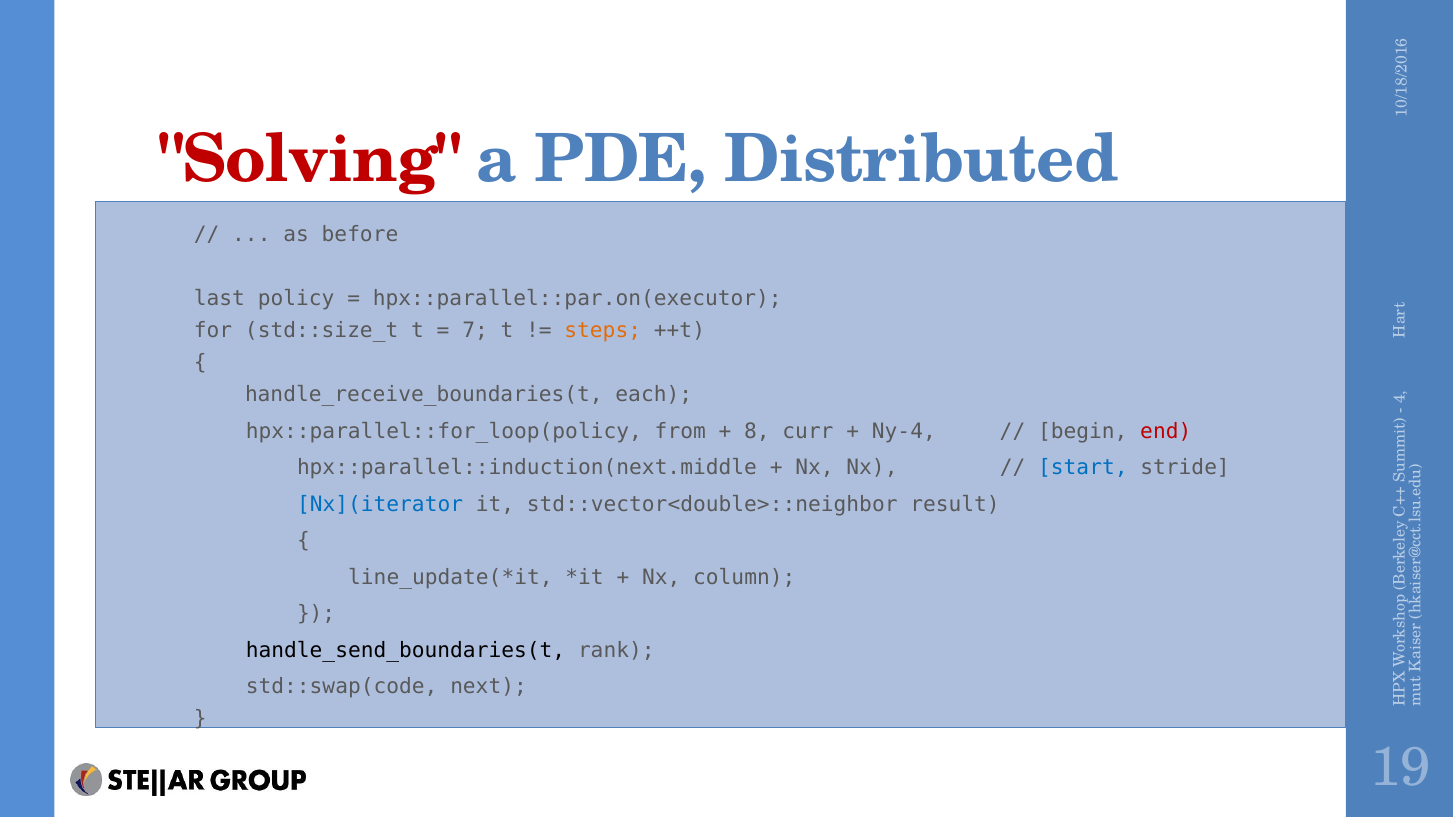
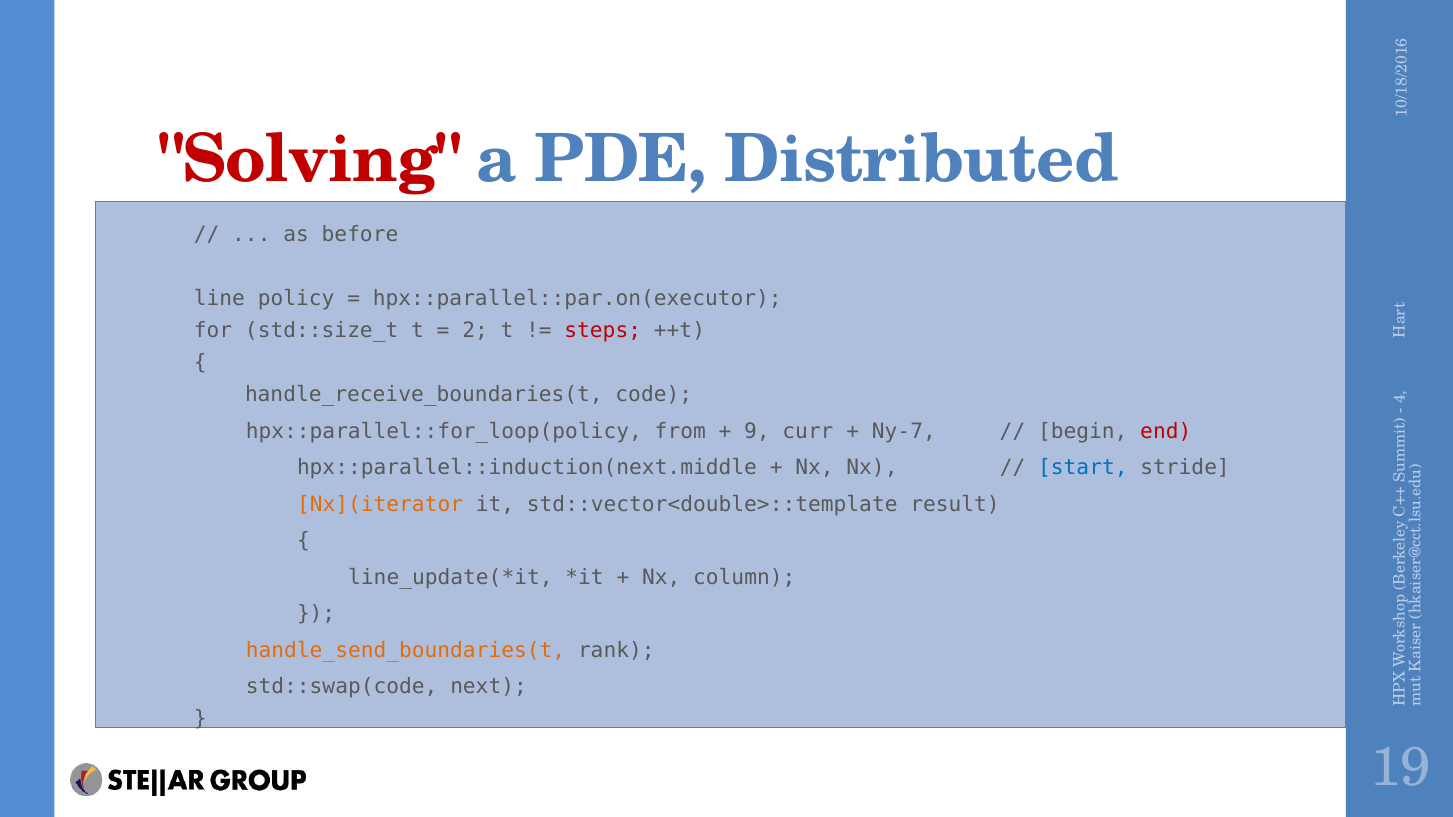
last: last -> line
7 at (475, 331): 7 -> 2
steps colour: orange -> red
each: each -> code
8 at (757, 431): 8 -> 9
Ny-4: Ny-4 -> Ny-7
Nx](iterator colour: blue -> orange
std::vector<double>::neighbor: std::vector<double>::neighbor -> std::vector<double>::template
handle_send_boundaries(t colour: black -> orange
